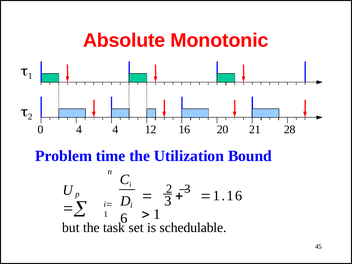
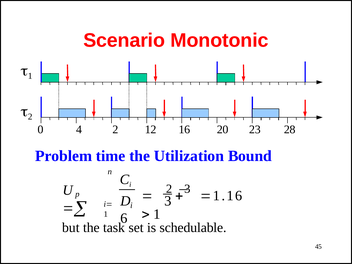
Absolute: Absolute -> Scenario
4 4: 4 -> 2
21: 21 -> 23
